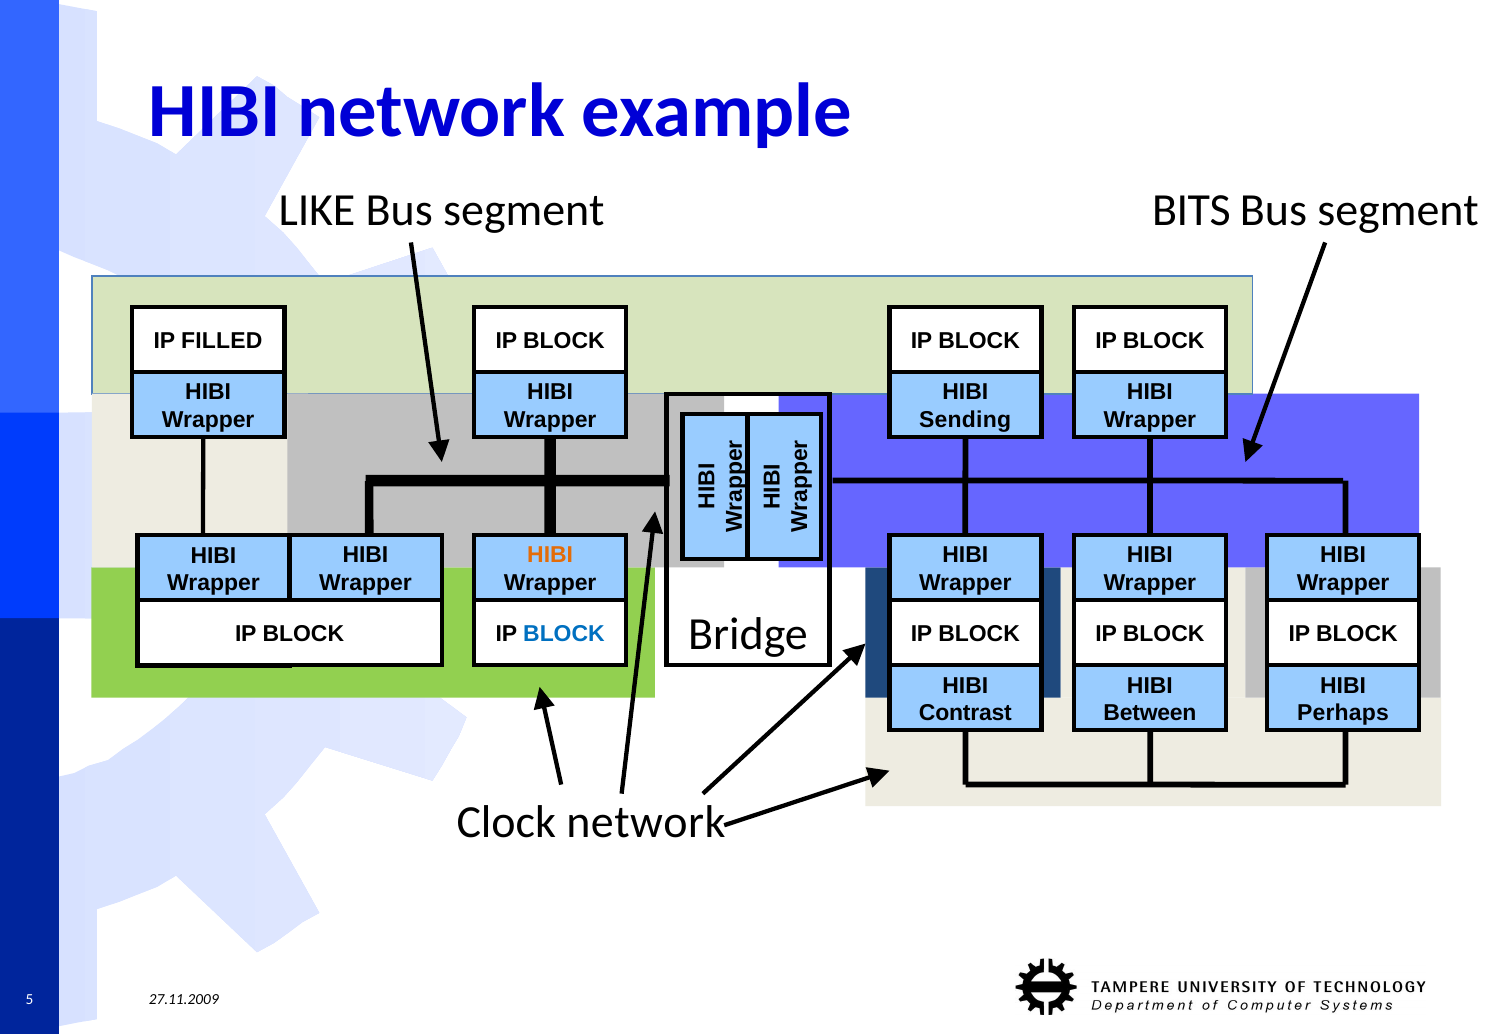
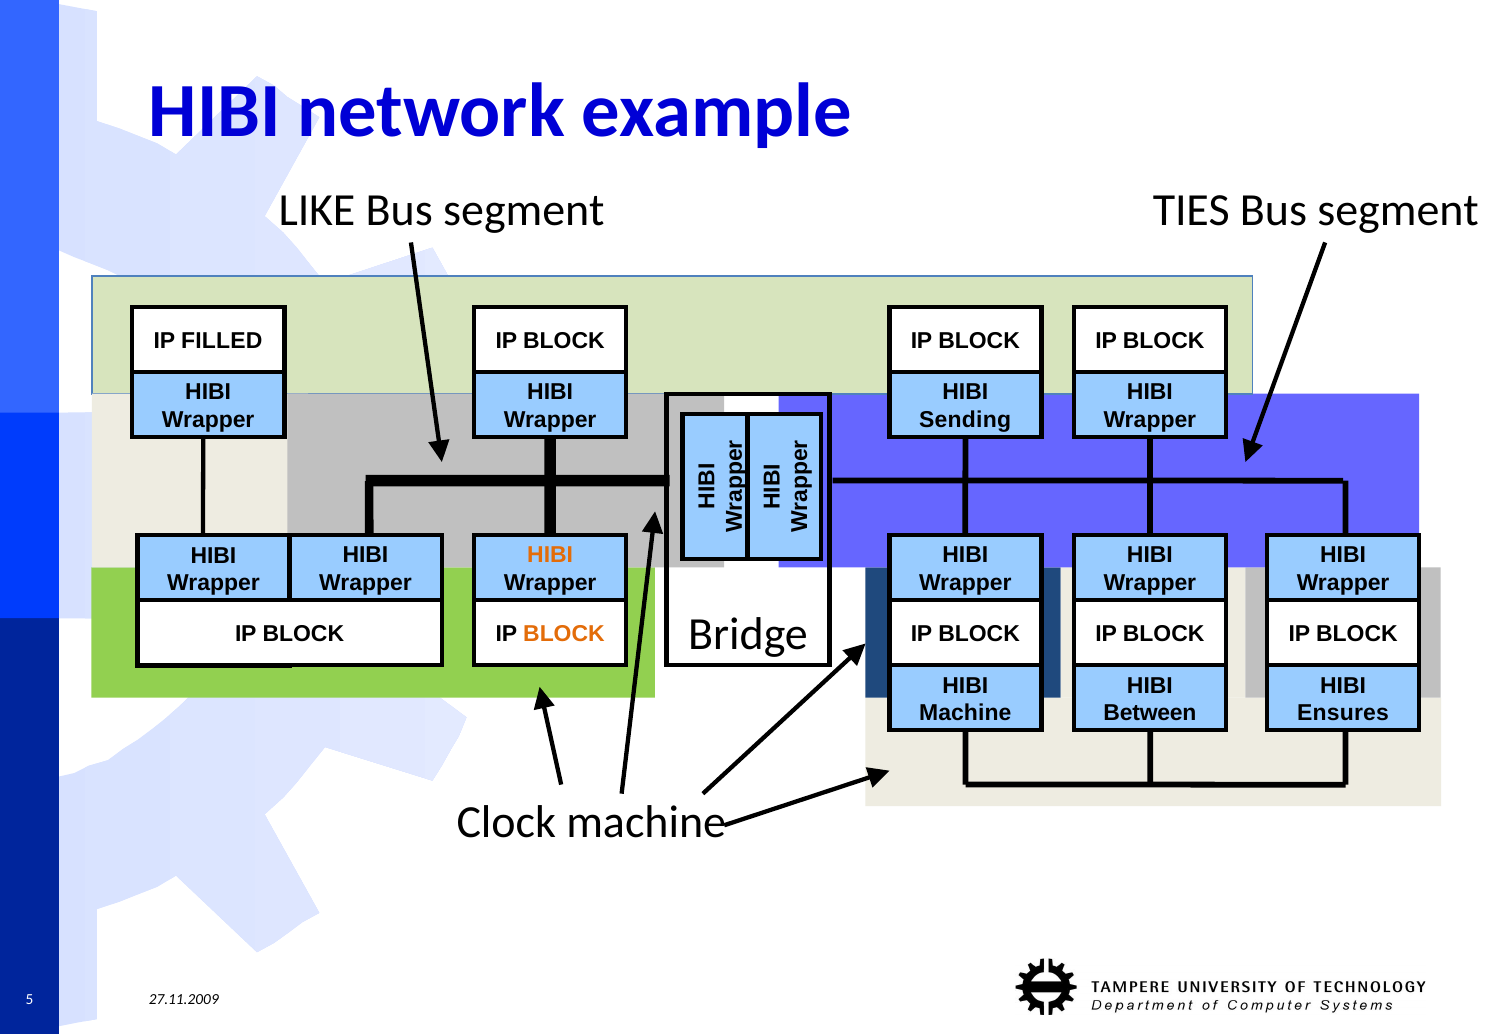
BITS: BITS -> TIES
BLOCK at (564, 634) colour: blue -> orange
Contrast at (965, 713): Contrast -> Machine
Perhaps: Perhaps -> Ensures
Clock network: network -> machine
